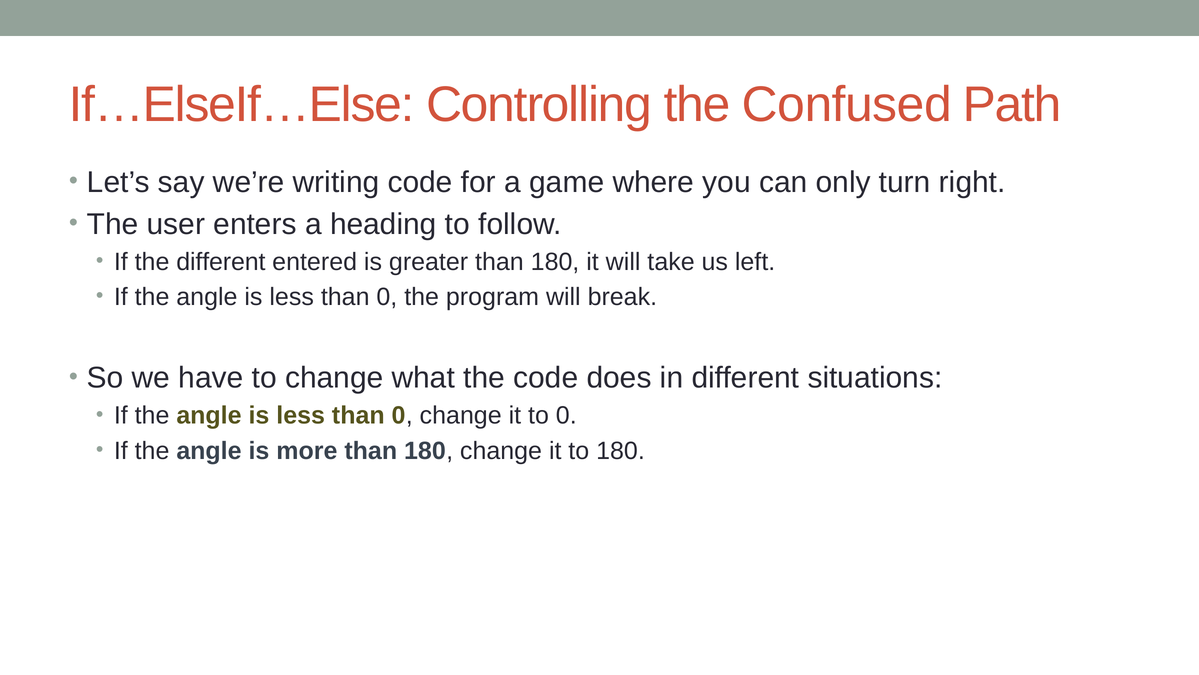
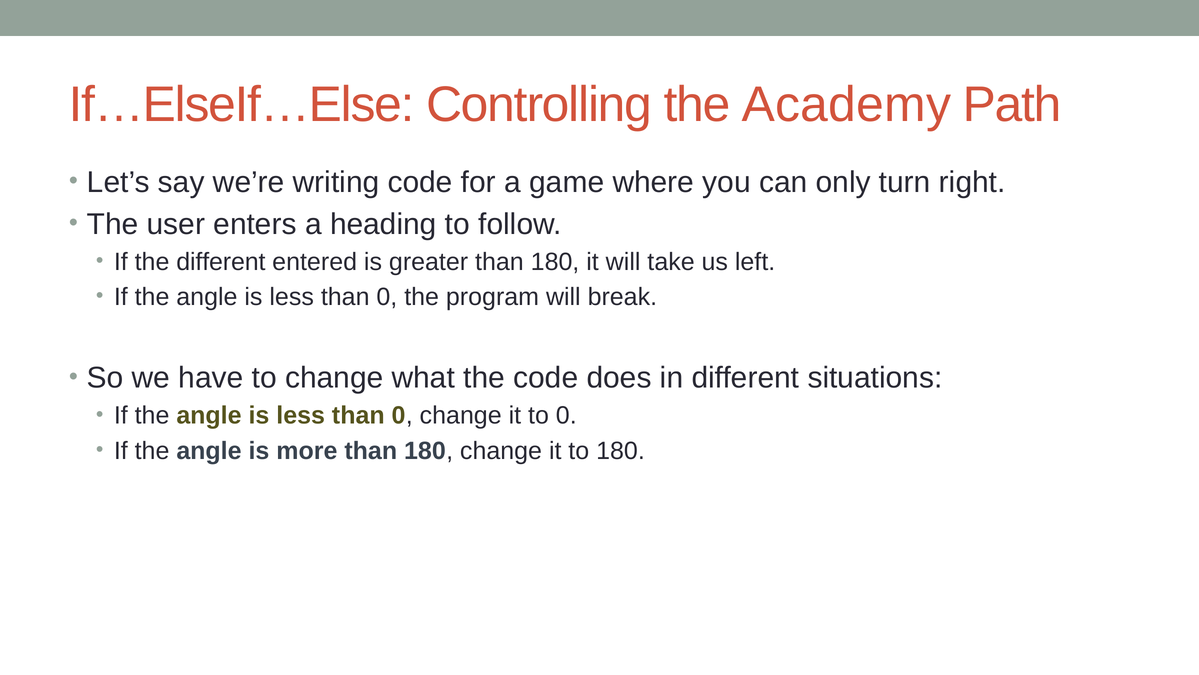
Confused: Confused -> Academy
